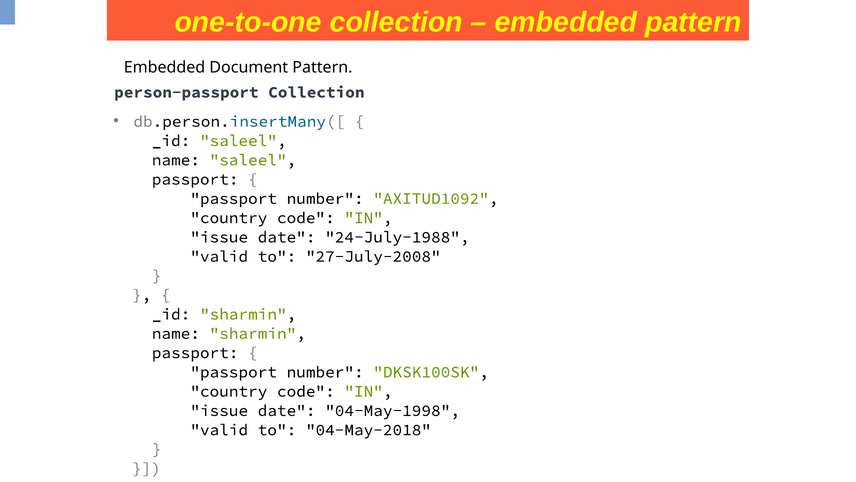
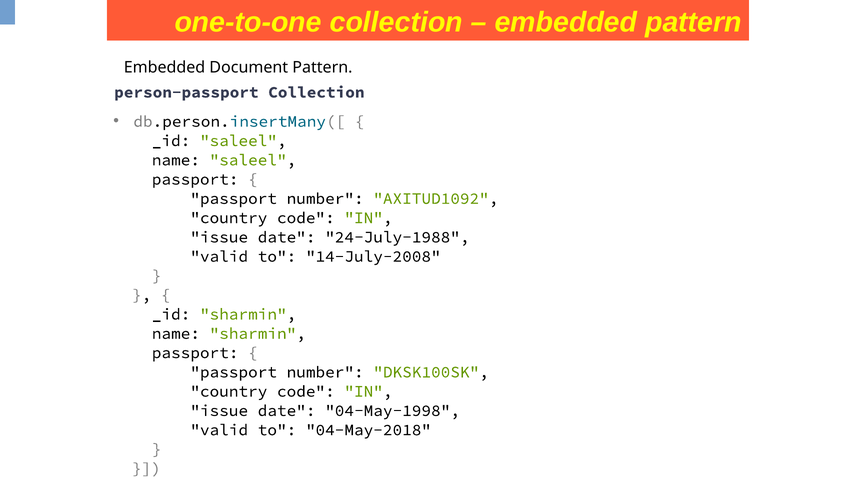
27-July-2008: 27-July-2008 -> 14-July-2008
